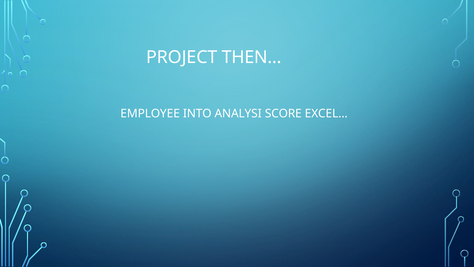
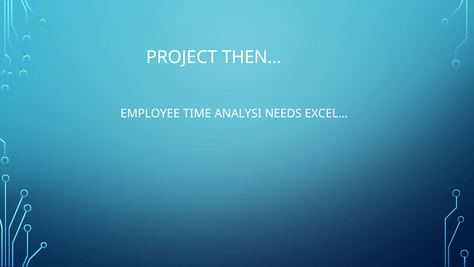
INTO: INTO -> TIME
SCORE: SCORE -> NEEDS
